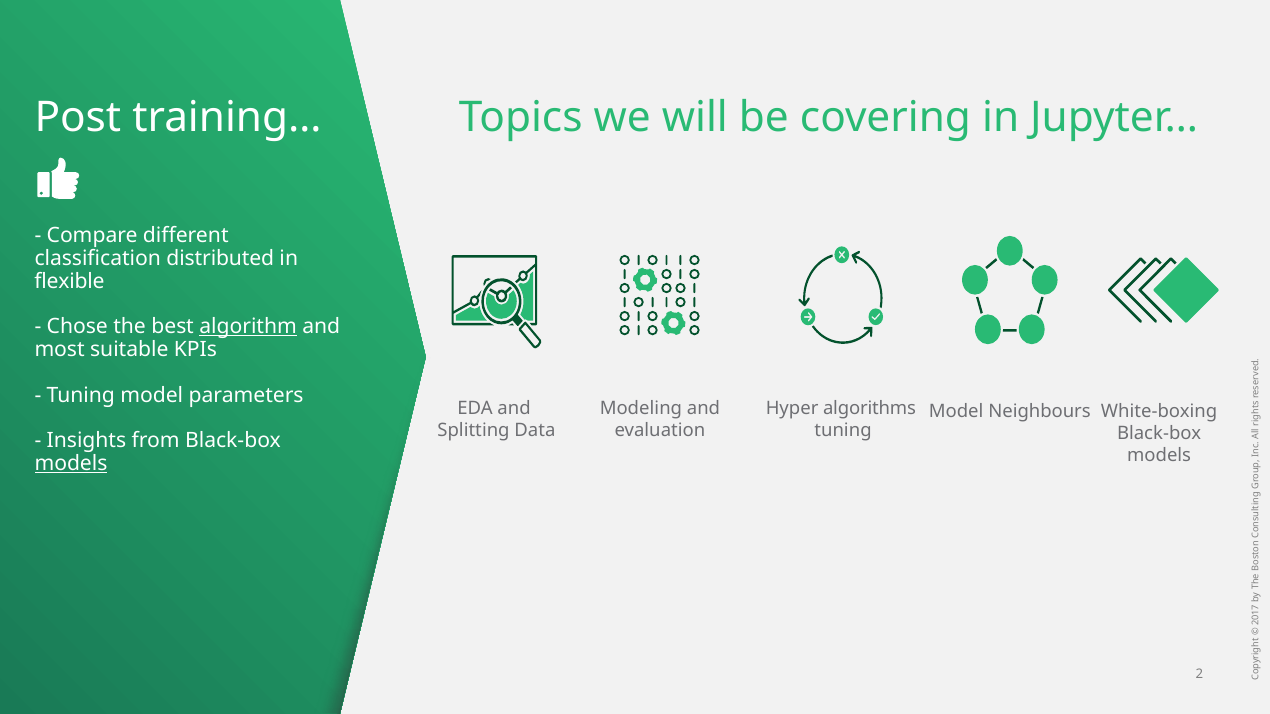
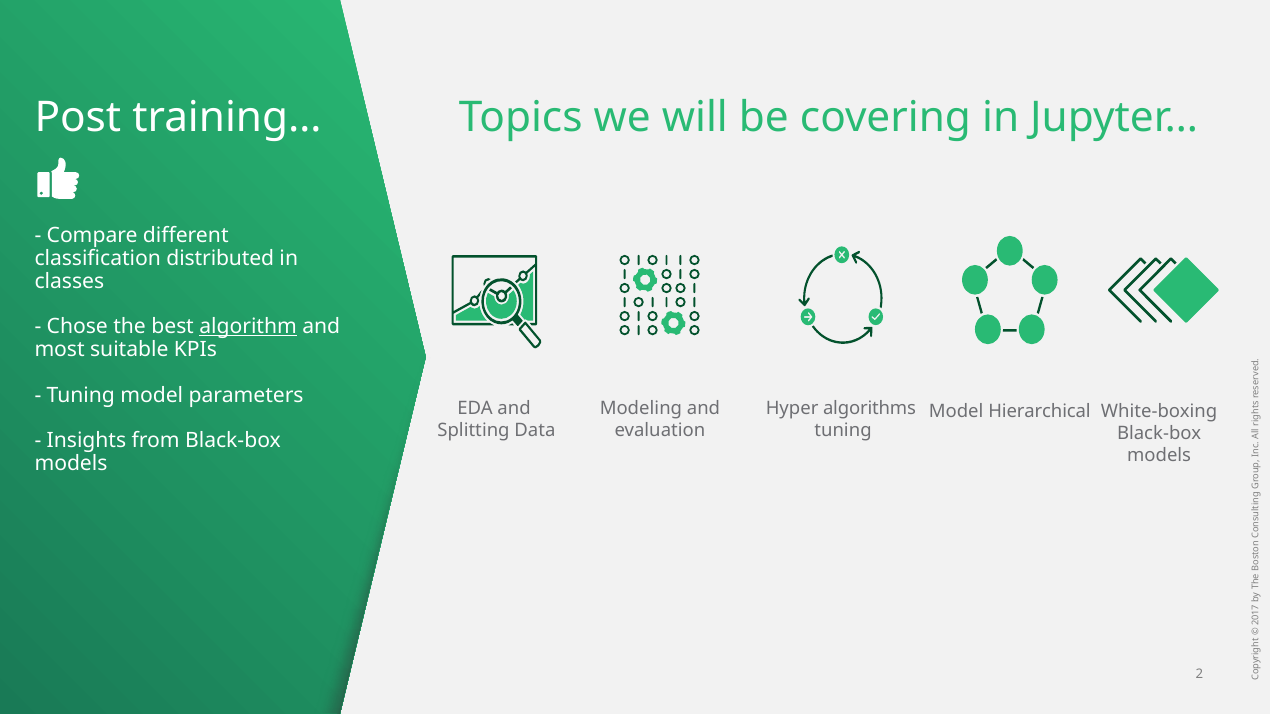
flexible: flexible -> classes
Neighbours: Neighbours -> Hierarchical
models at (71, 464) underline: present -> none
